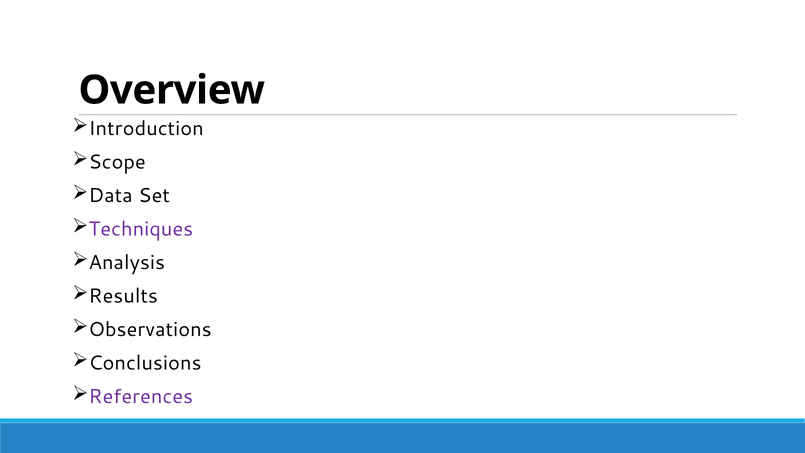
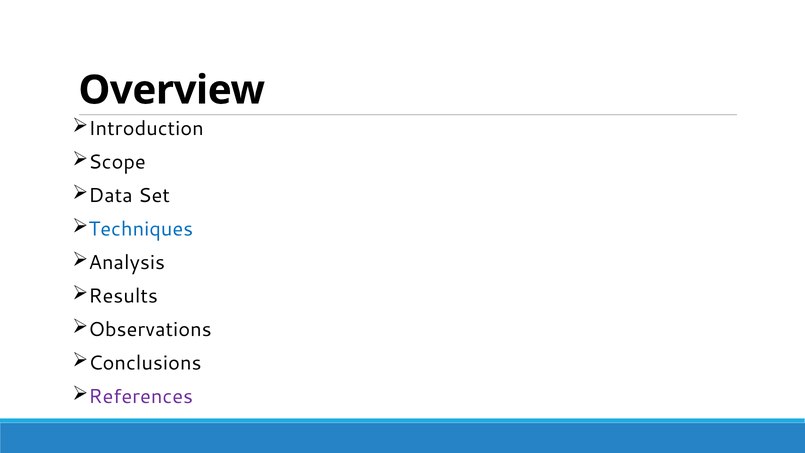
Techniques colour: purple -> blue
